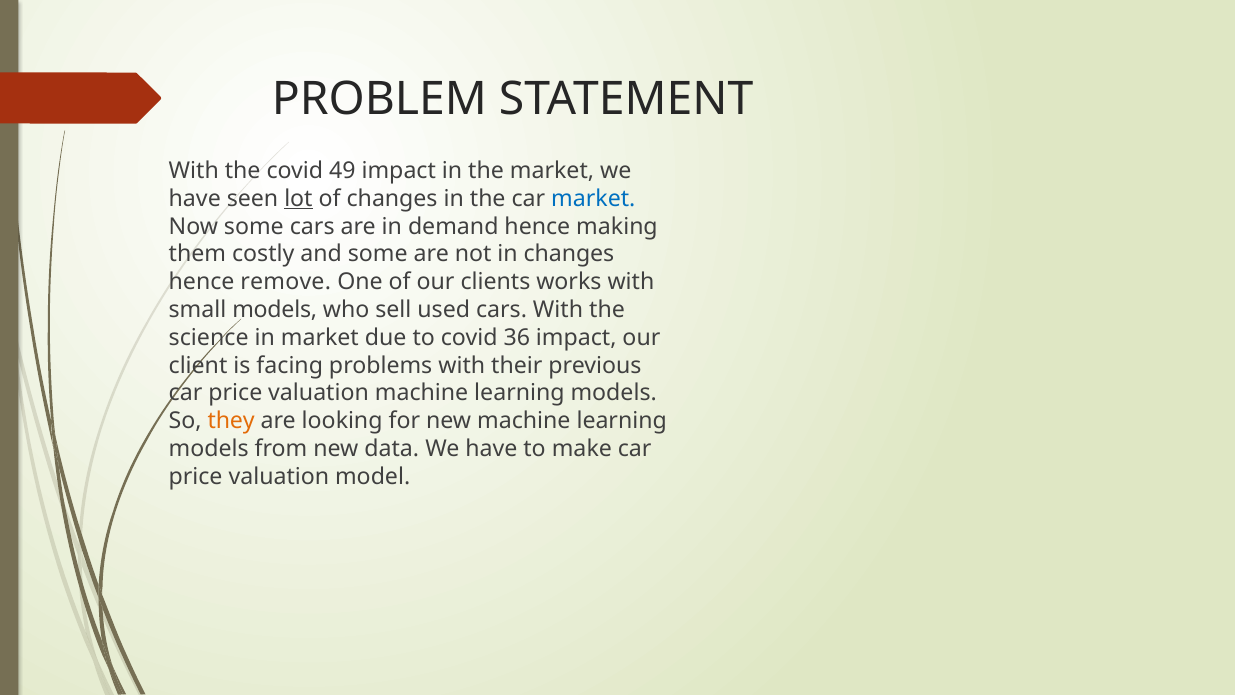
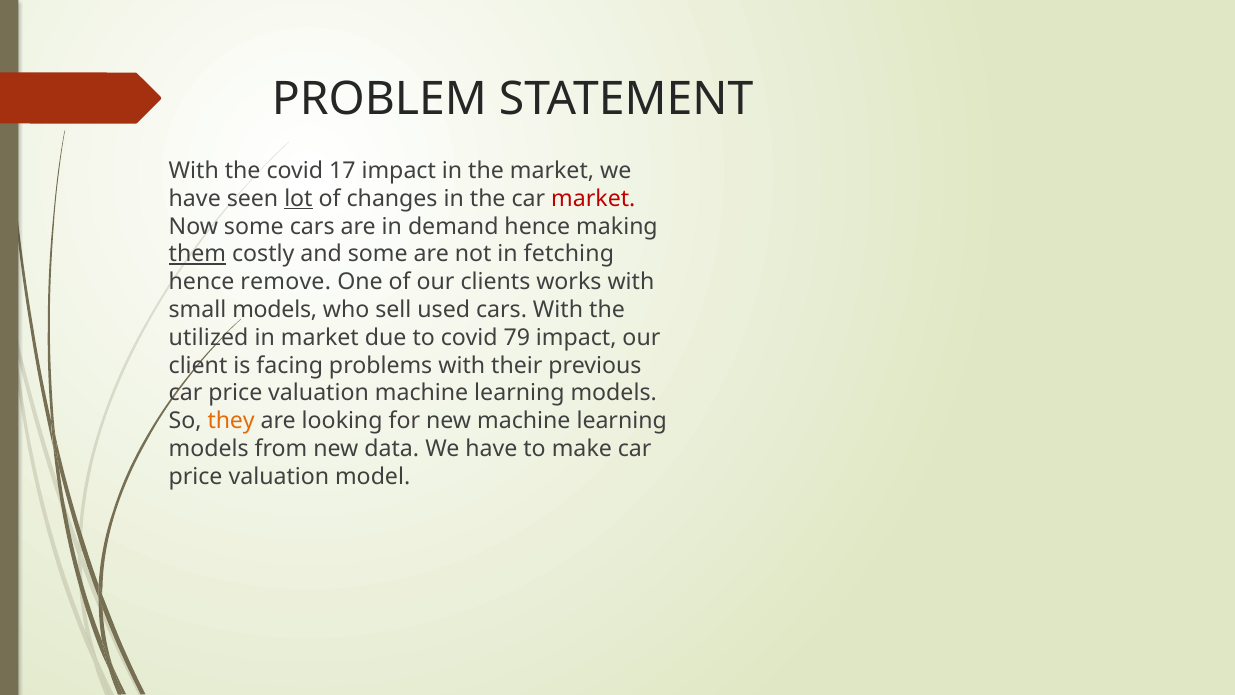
49: 49 -> 17
market at (593, 198) colour: blue -> red
them underline: none -> present
in changes: changes -> fetching
science: science -> utilized
36: 36 -> 79
